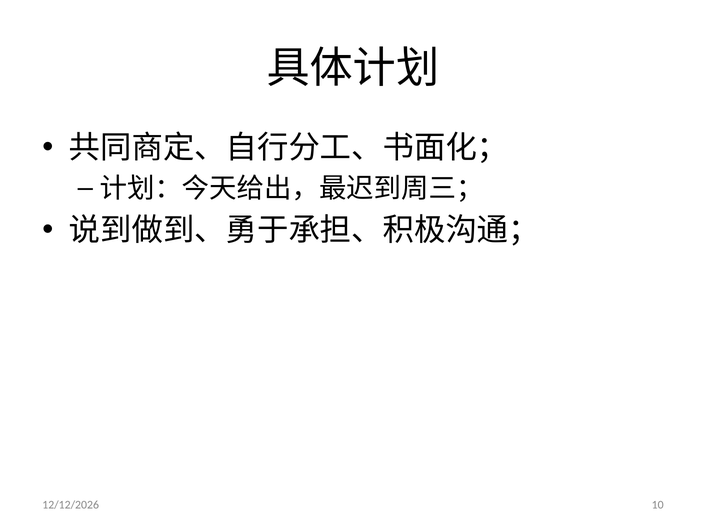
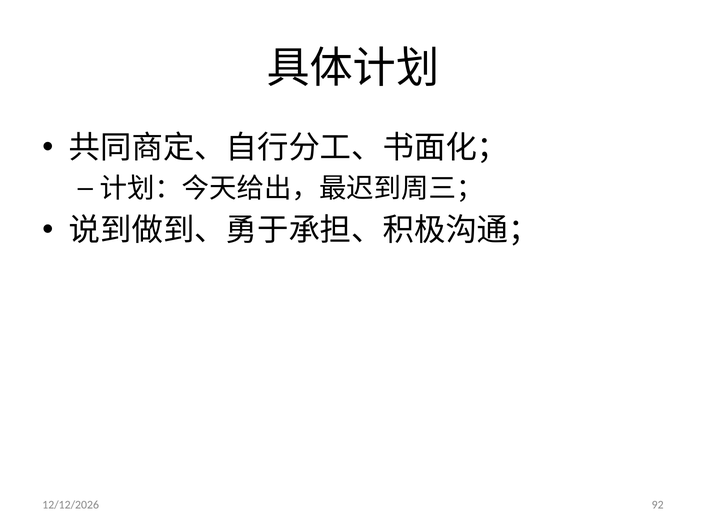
10: 10 -> 92
